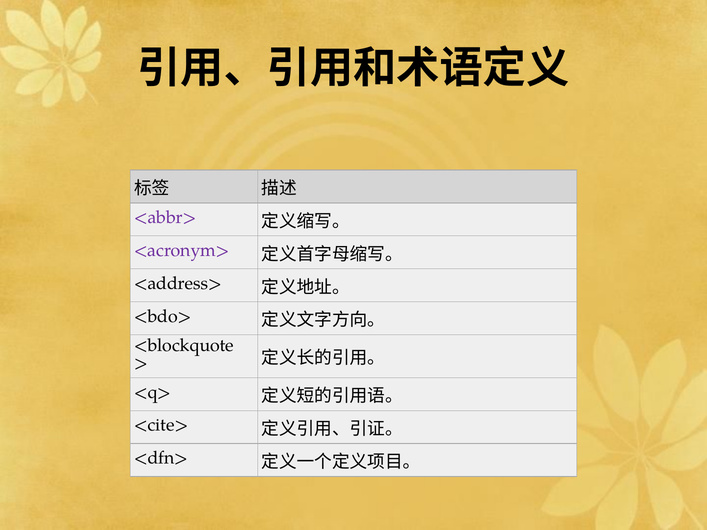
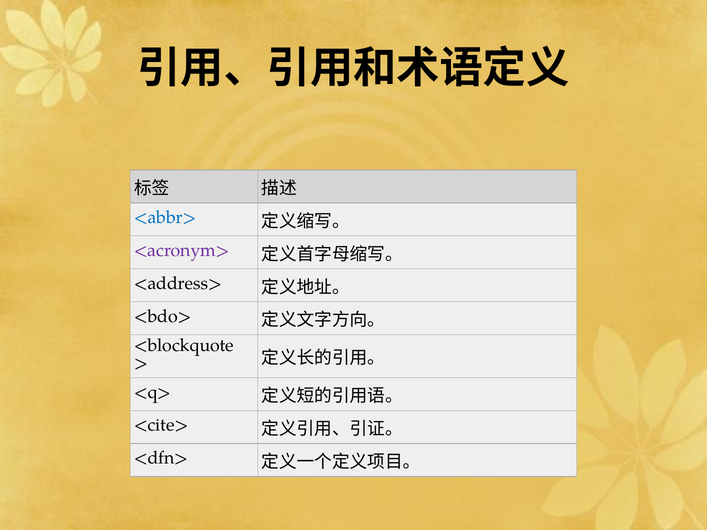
<abbr> colour: purple -> blue
